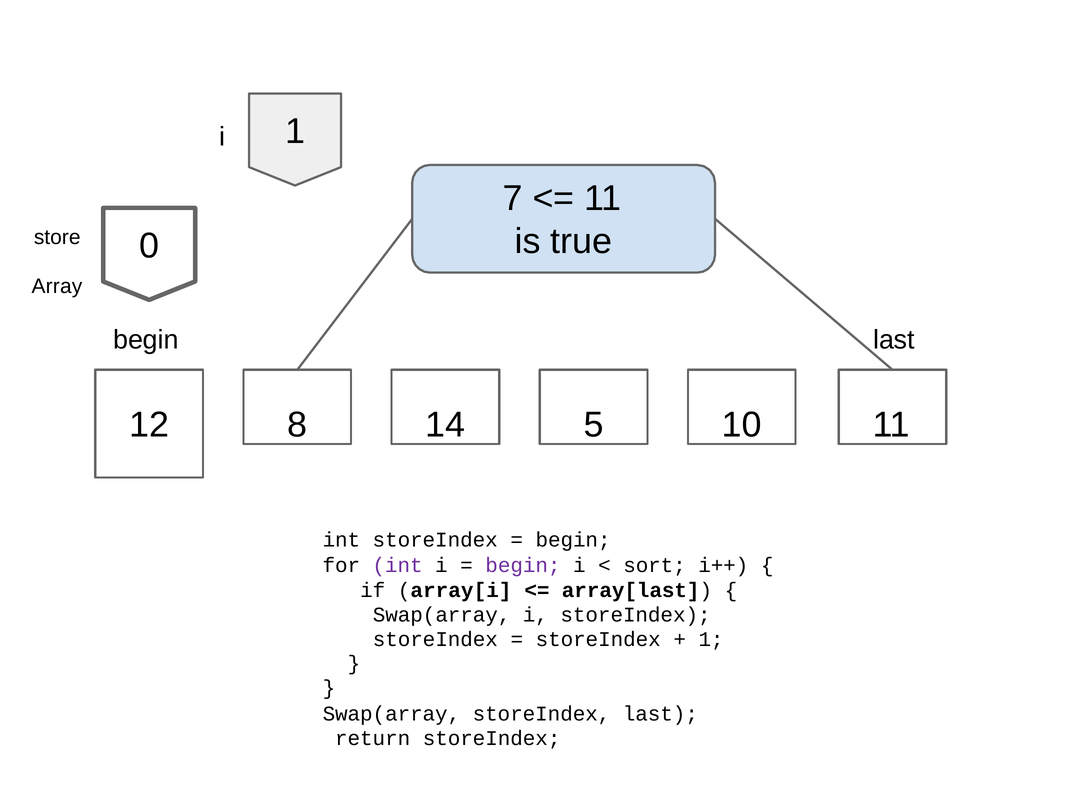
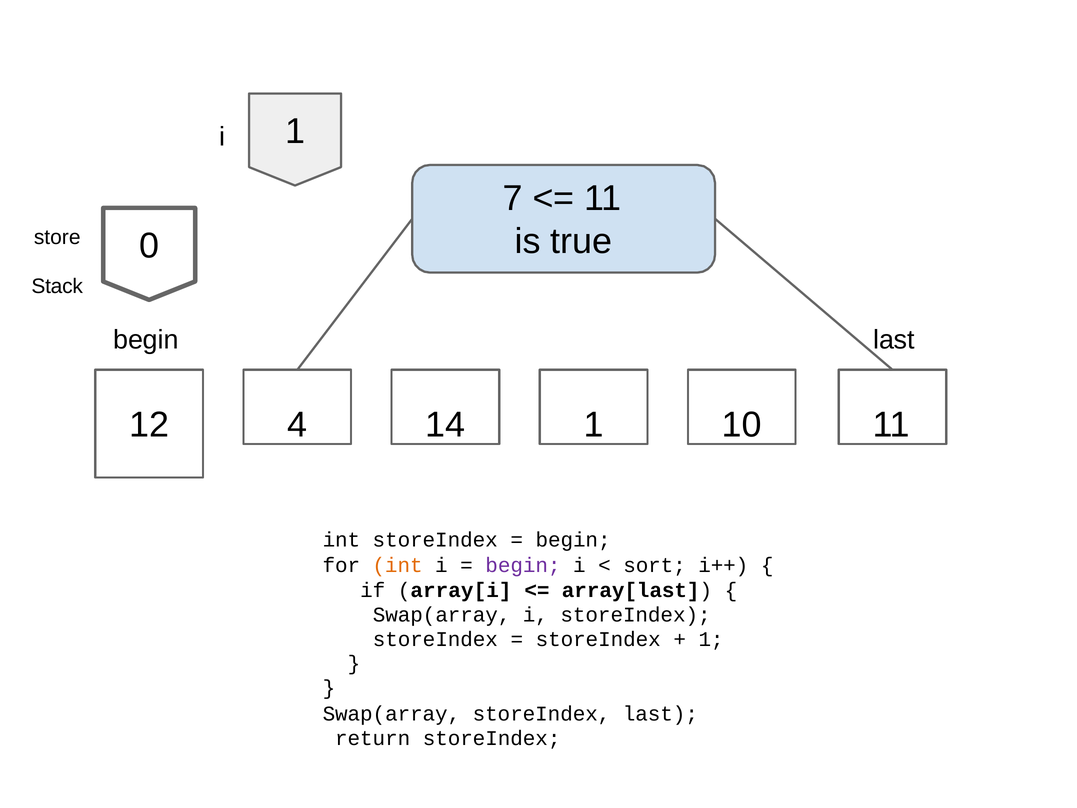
Array: Array -> Stack
8: 8 -> 4
14 5: 5 -> 1
int at (398, 565) colour: purple -> orange
